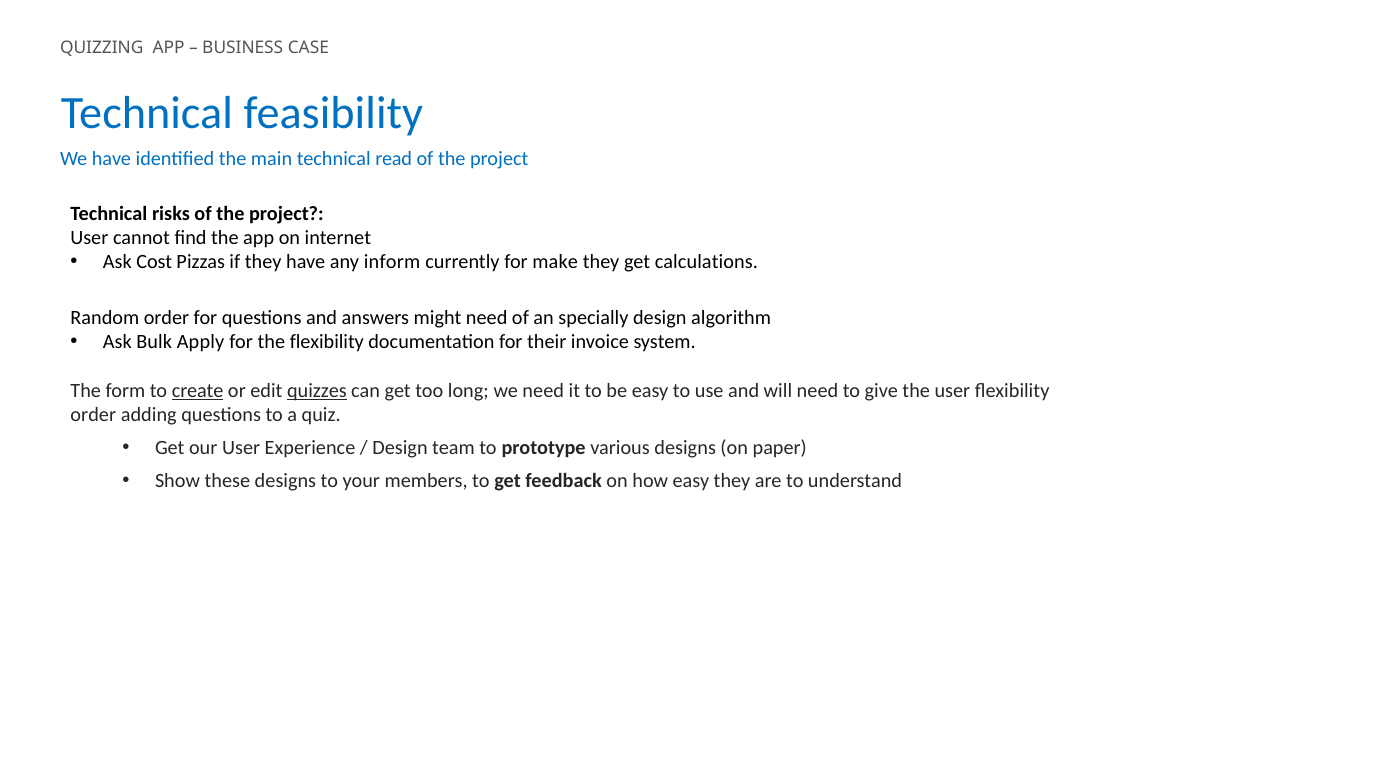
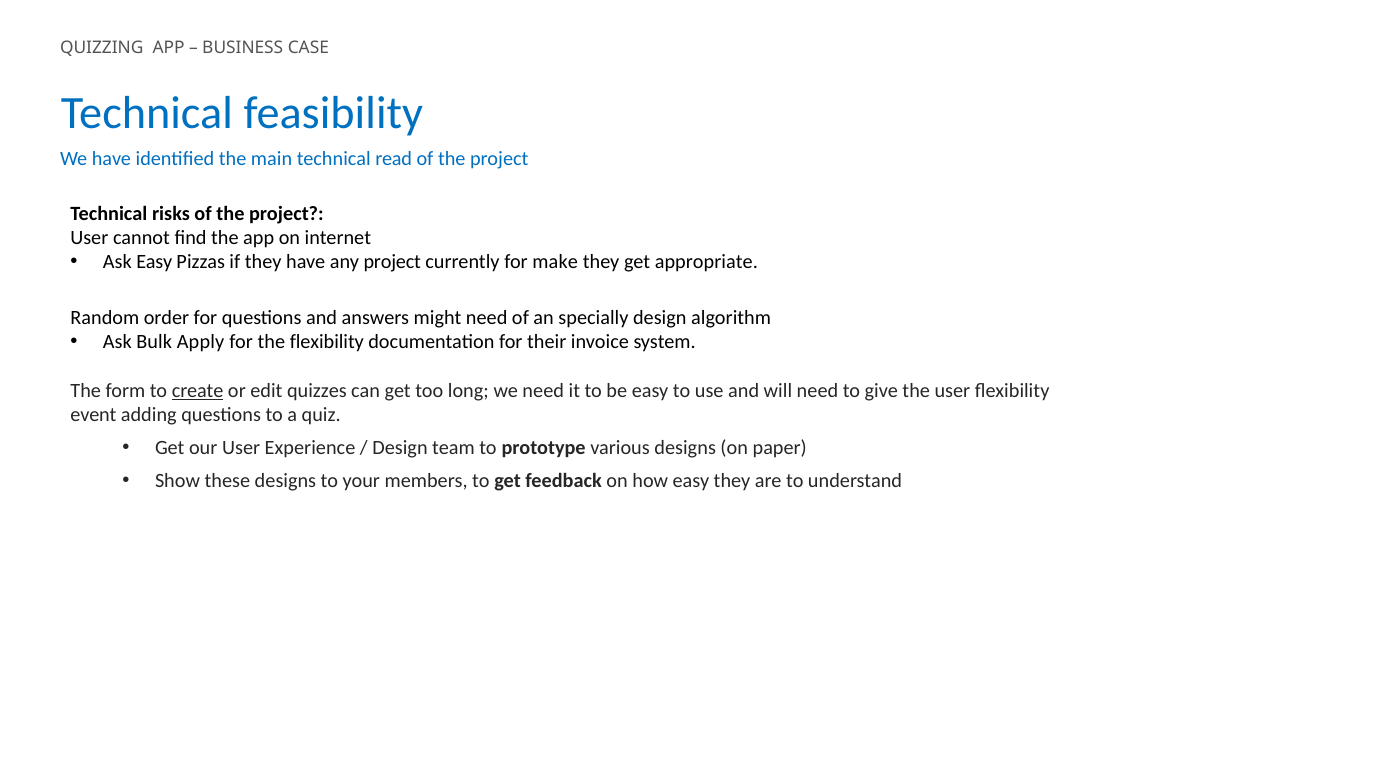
Ask Cost: Cost -> Easy
any inform: inform -> project
calculations: calculations -> appropriate
quizzes underline: present -> none
order at (93, 415): order -> event
